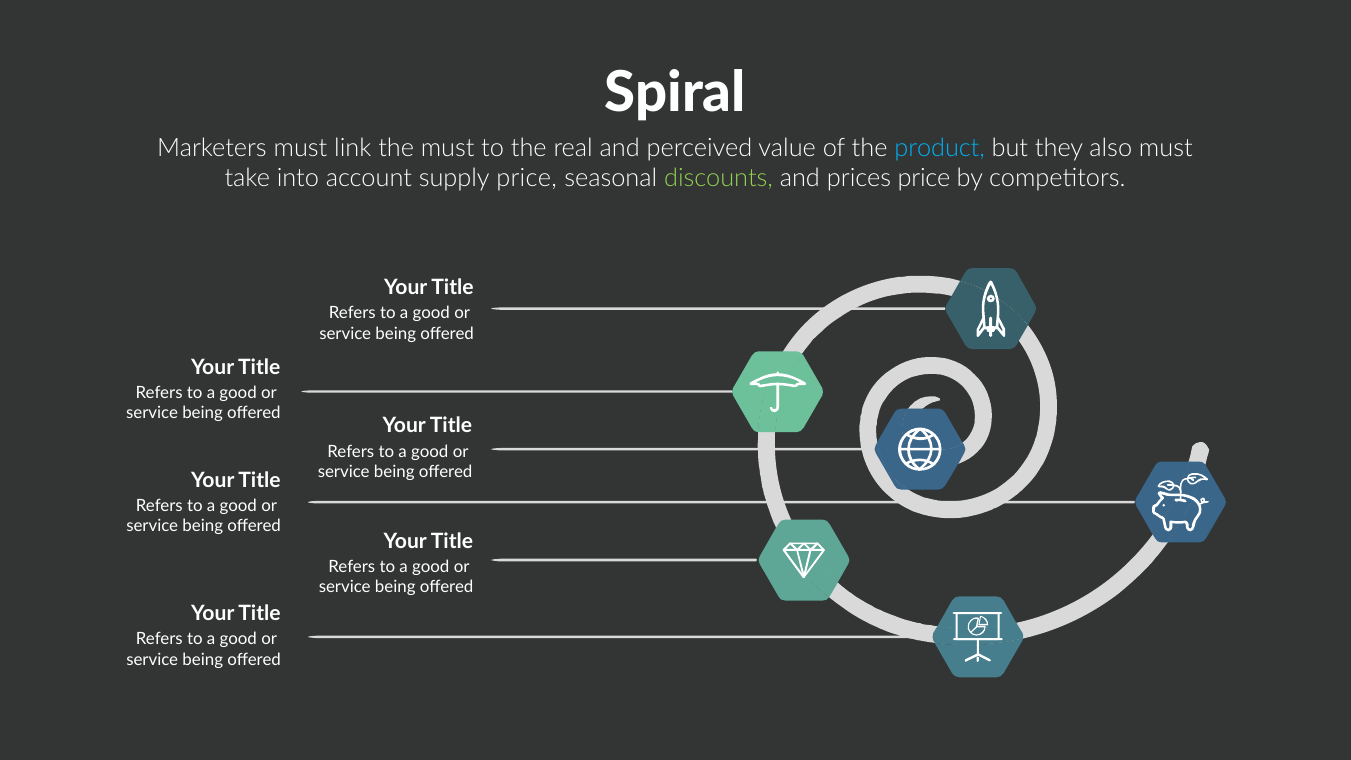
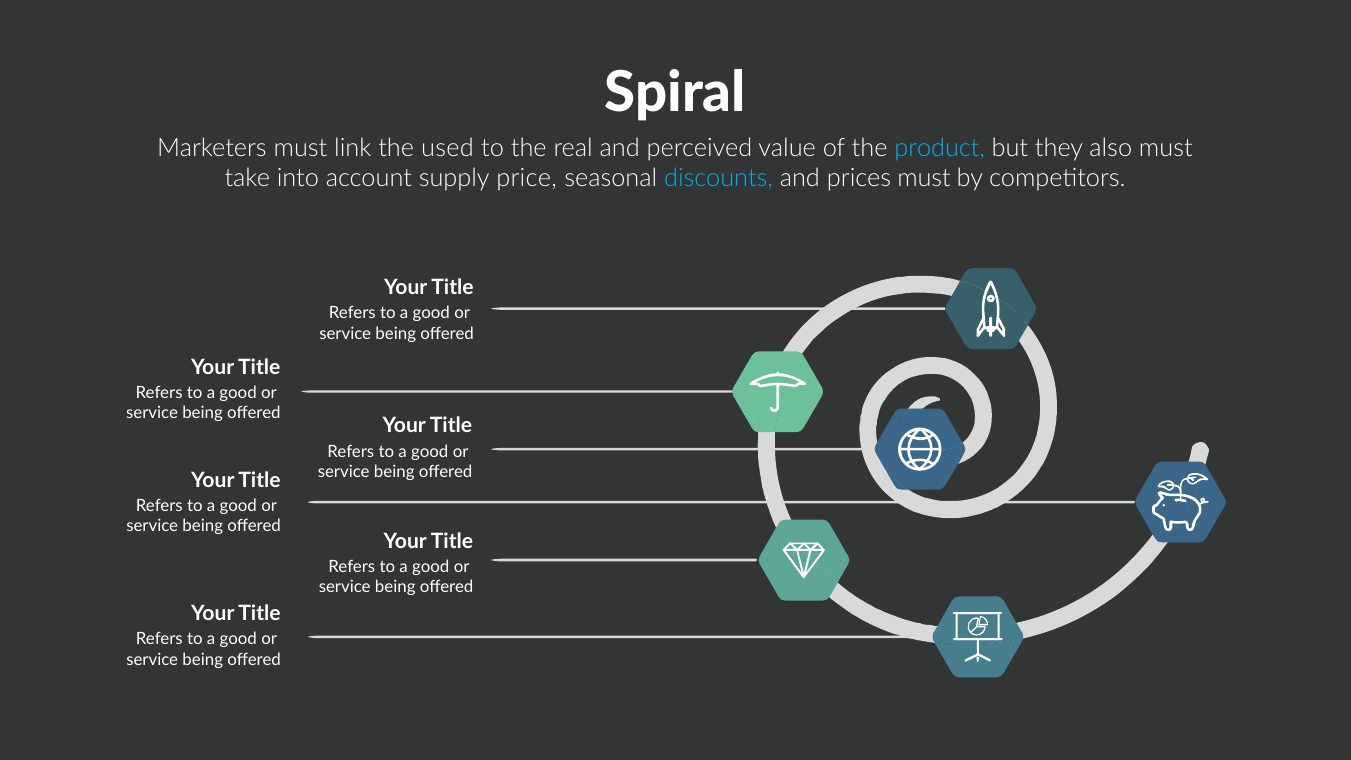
the must: must -> used
discounts colour: light green -> light blue
prices price: price -> must
